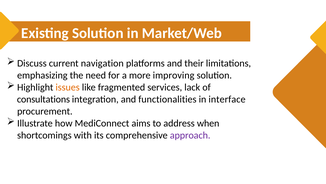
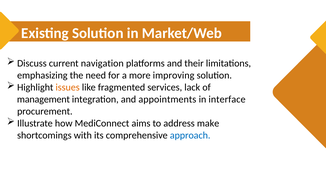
consultations: consultations -> management
functionalities: functionalities -> appointments
when: when -> make
approach colour: purple -> blue
